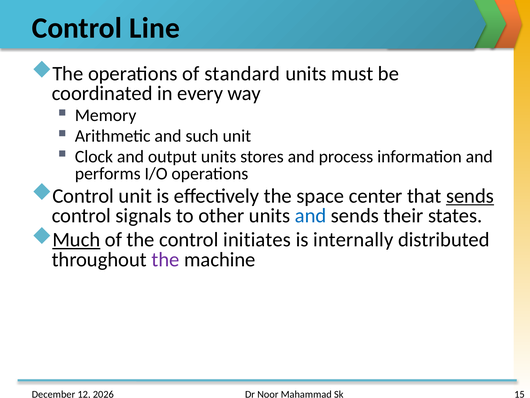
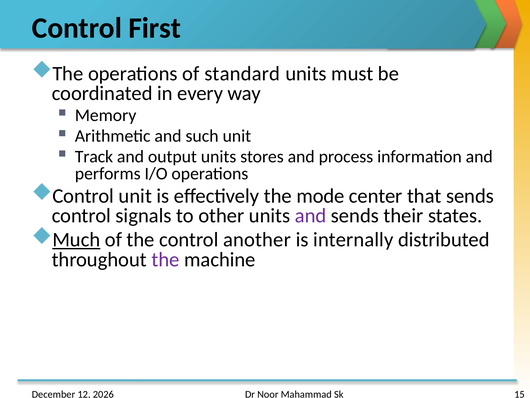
Line: Line -> First
Clock: Clock -> Track
space: space -> mode
sends at (470, 196) underline: present -> none
and at (311, 215) colour: blue -> purple
initiates: initiates -> another
